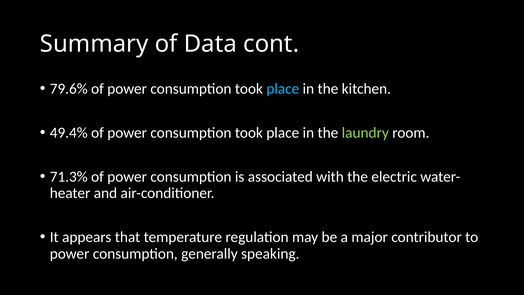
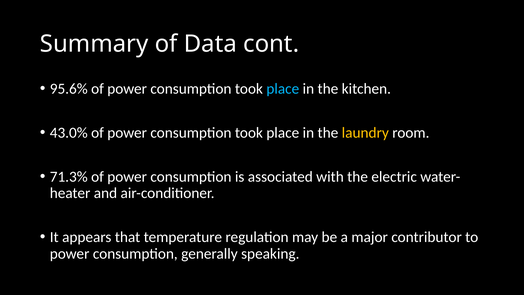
79.6%: 79.6% -> 95.6%
49.4%: 49.4% -> 43.0%
laundry colour: light green -> yellow
